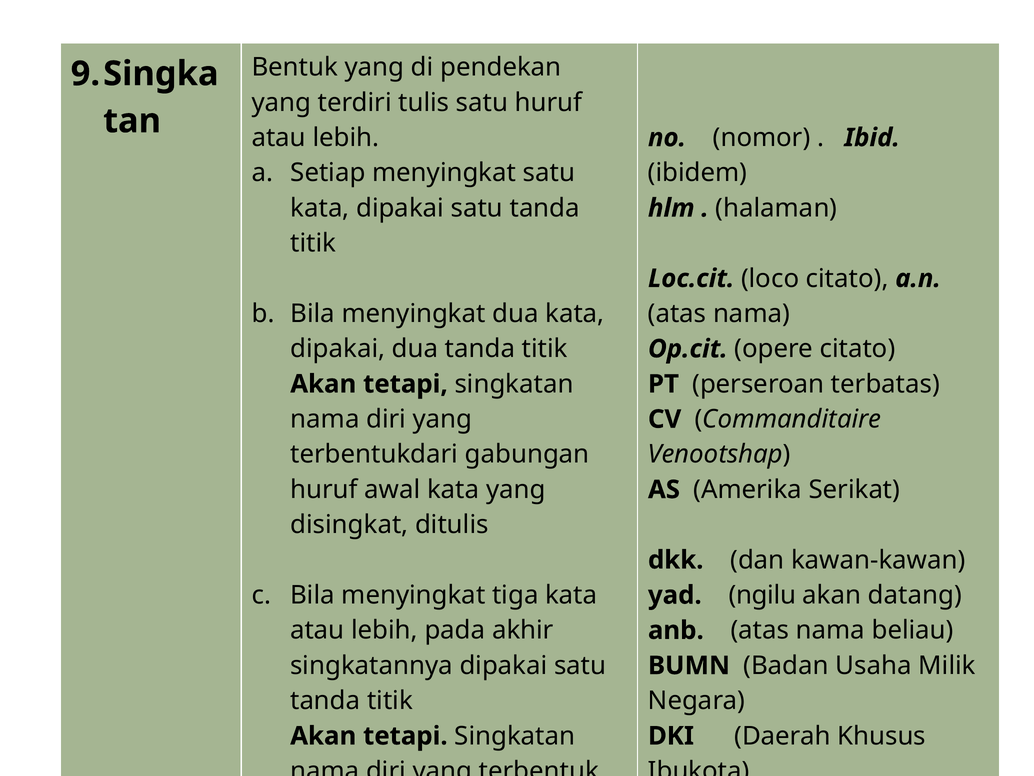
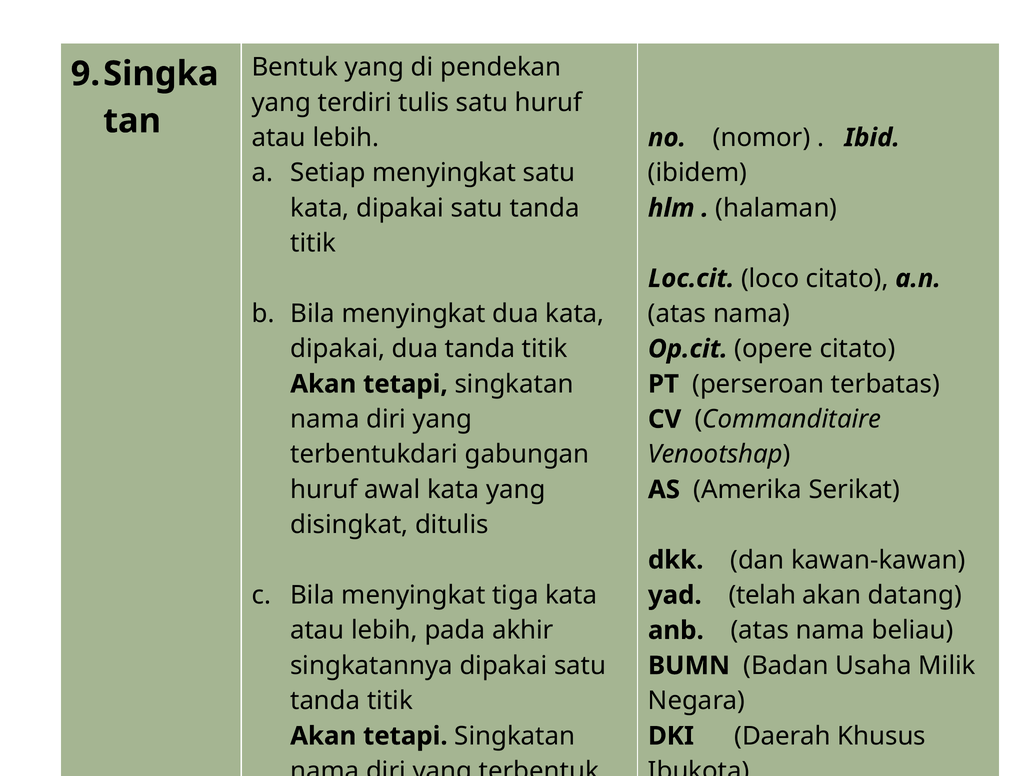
ngilu: ngilu -> telah
